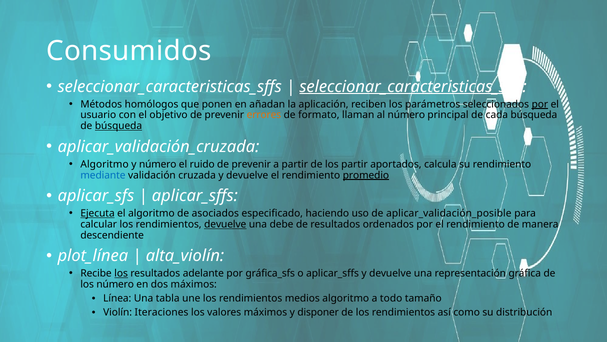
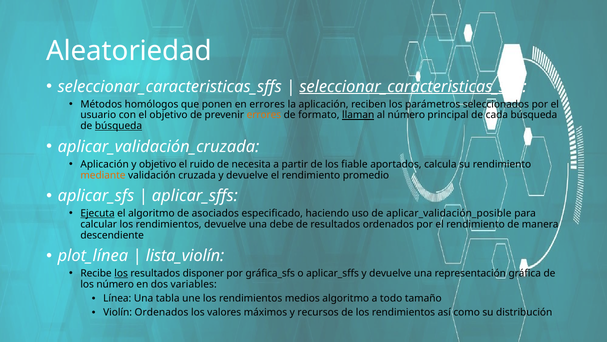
Consumidos: Consumidos -> Aleatoriedad
en añadan: añadan -> errores
por at (540, 104) underline: present -> none
llaman underline: none -> present
Algoritmo at (105, 164): Algoritmo -> Aplicación
y número: número -> objetivo
prevenir at (251, 164): prevenir -> necesita
los partir: partir -> fiable
mediante colour: blue -> orange
promedio underline: present -> none
devuelve at (225, 224) underline: present -> none
alta_violín: alta_violín -> lista_violín
adelante: adelante -> disponer
dos máximos: máximos -> variables
Violín Iteraciones: Iteraciones -> Ordenados
disponer: disponer -> recursos
